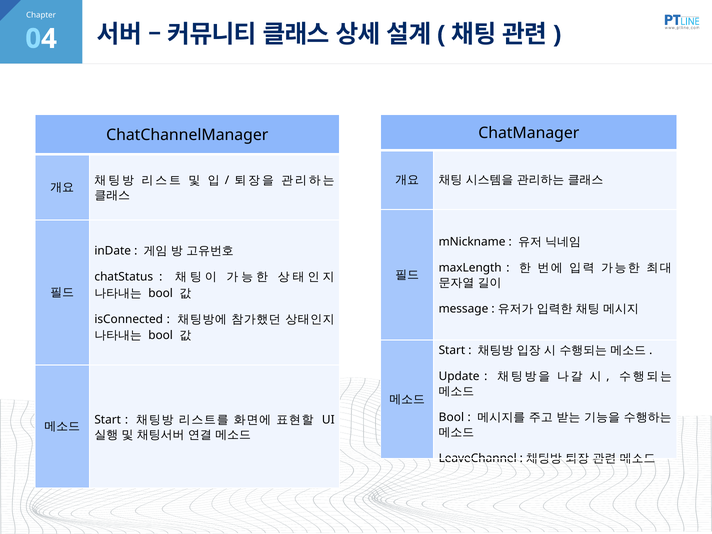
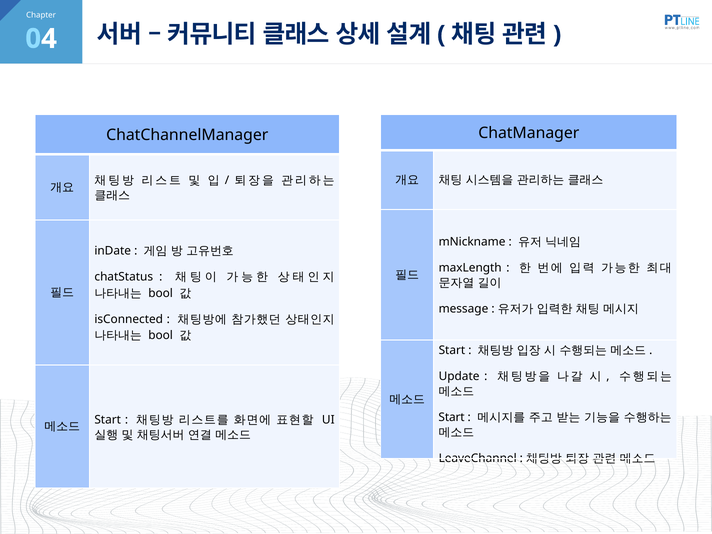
Bool at (451, 417): Bool -> Start
